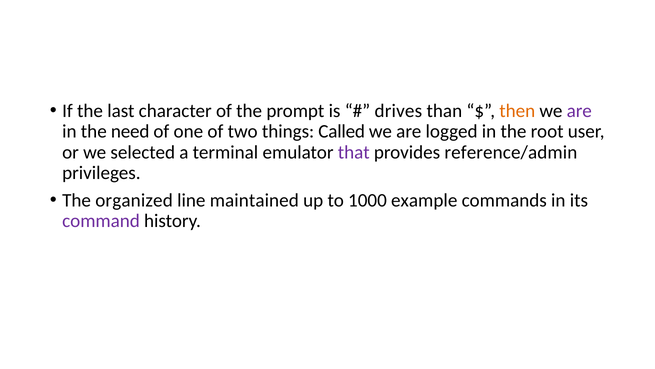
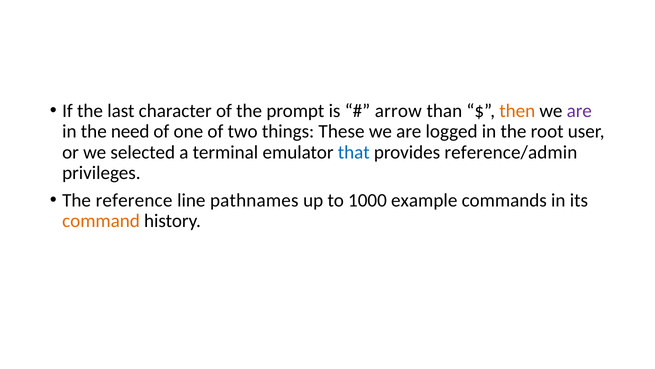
drives: drives -> arrow
Called: Called -> These
that colour: purple -> blue
organized: organized -> reference
maintained: maintained -> pathnames
command colour: purple -> orange
